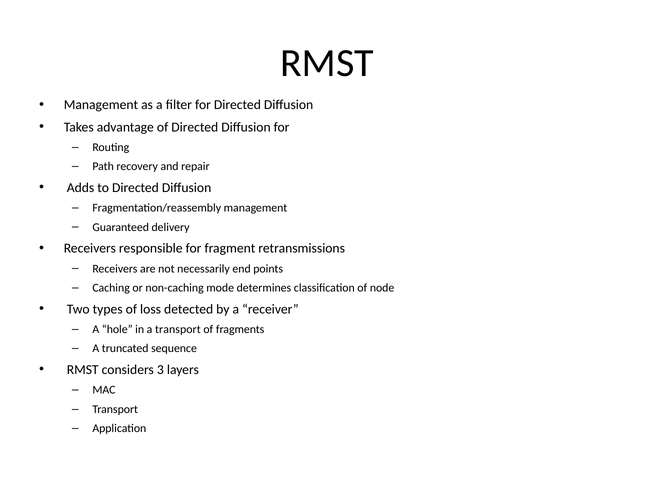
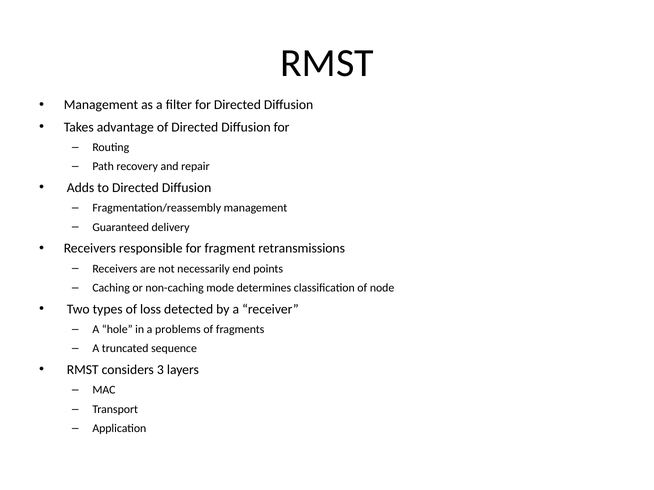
a transport: transport -> problems
